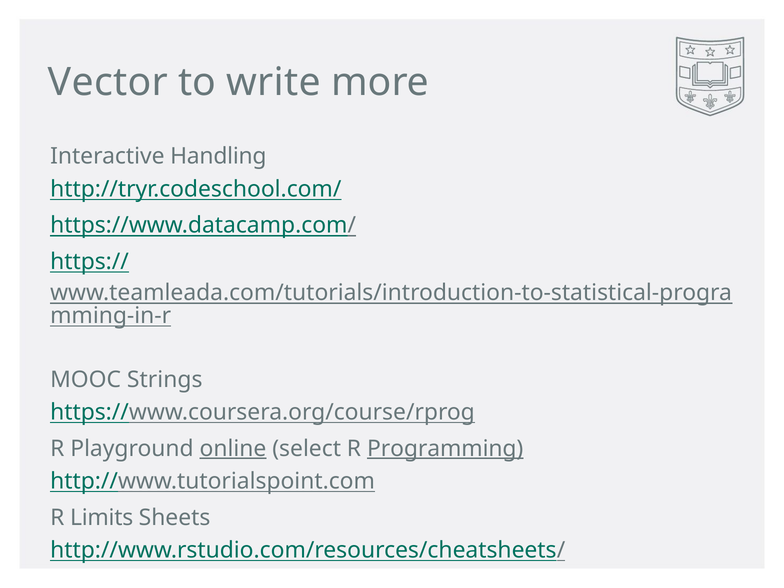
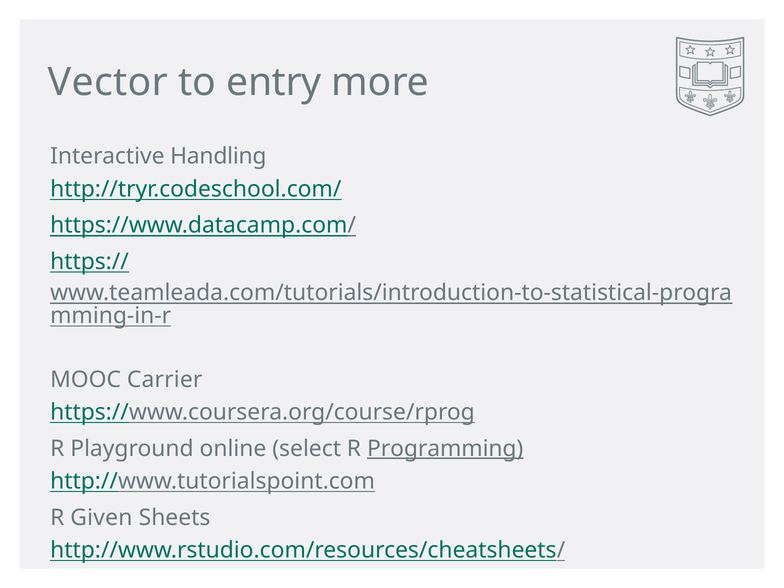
write: write -> entry
Strings: Strings -> Carrier
online underline: present -> none
Limits: Limits -> Given
